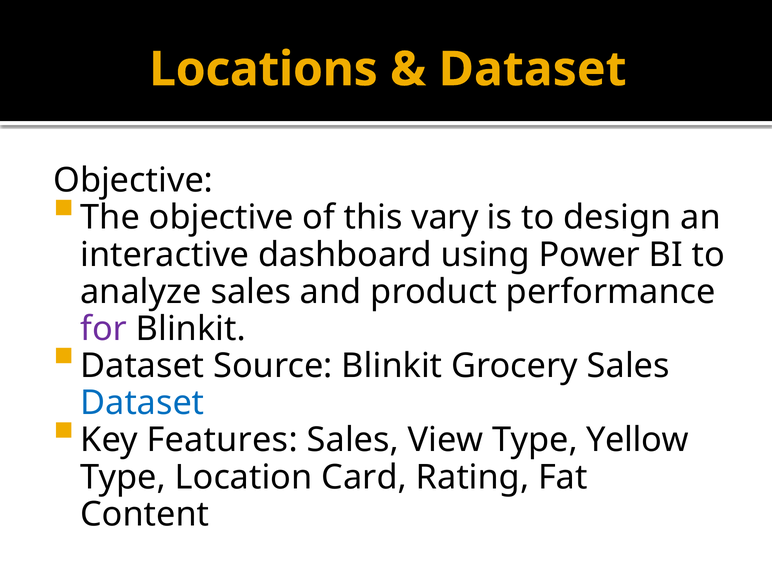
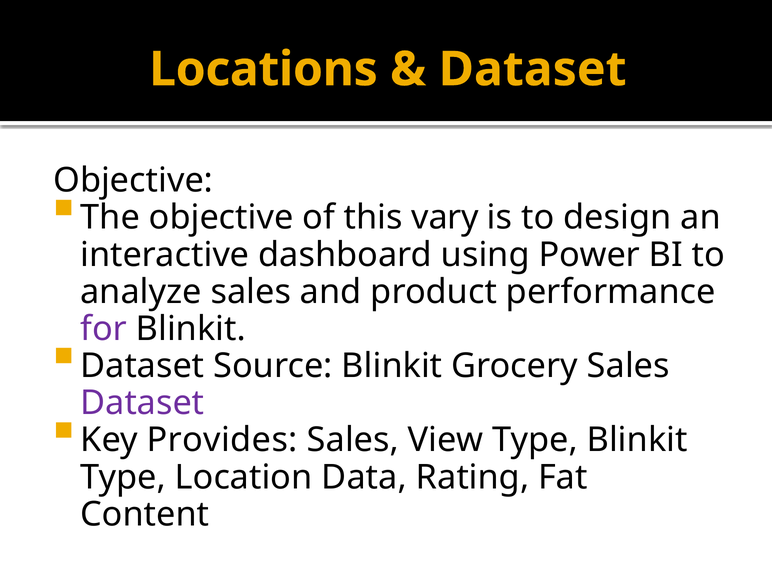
Dataset at (142, 403) colour: blue -> purple
Features: Features -> Provides
Type Yellow: Yellow -> Blinkit
Card: Card -> Data
